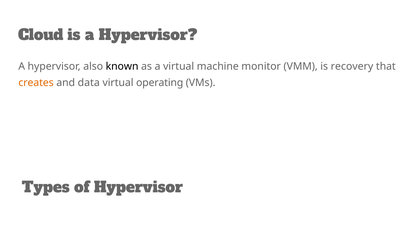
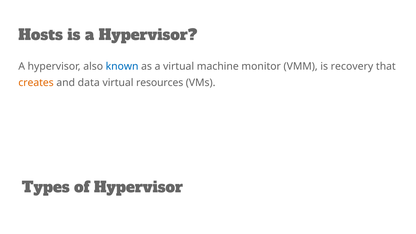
Cloud: Cloud -> Hosts
known colour: black -> blue
operating: operating -> resources
